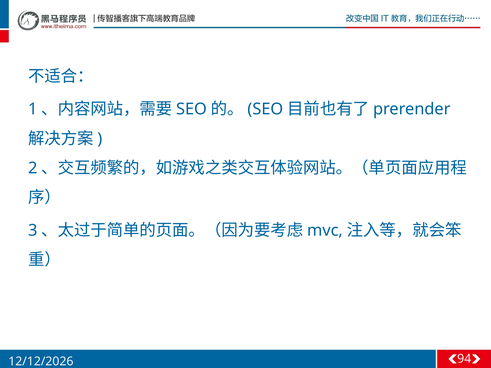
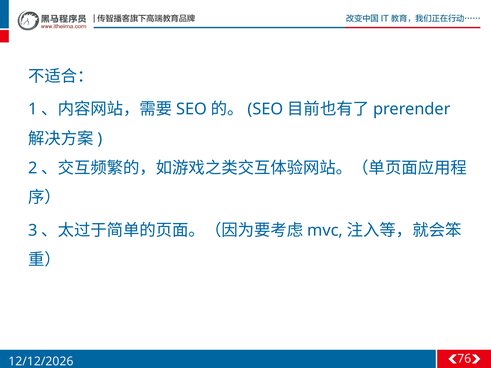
94: 94 -> 76
